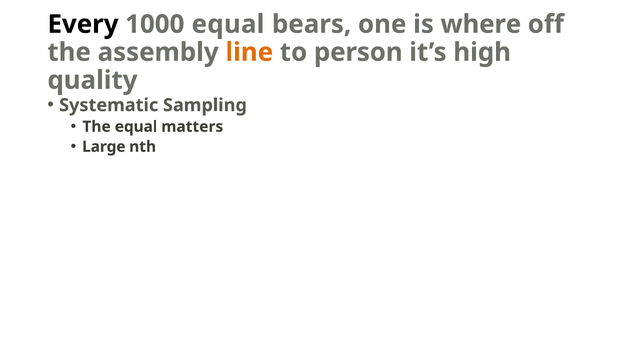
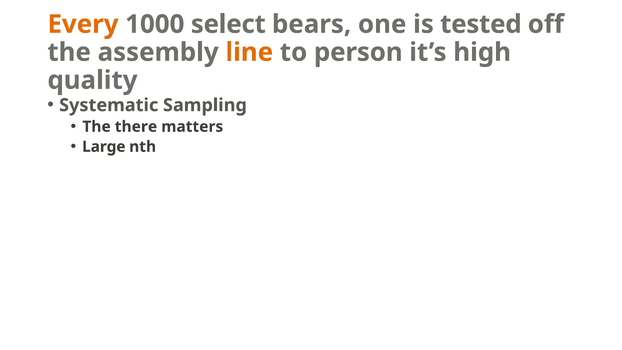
Every colour: black -> orange
1000 equal: equal -> select
where: where -> tested
The equal: equal -> there
